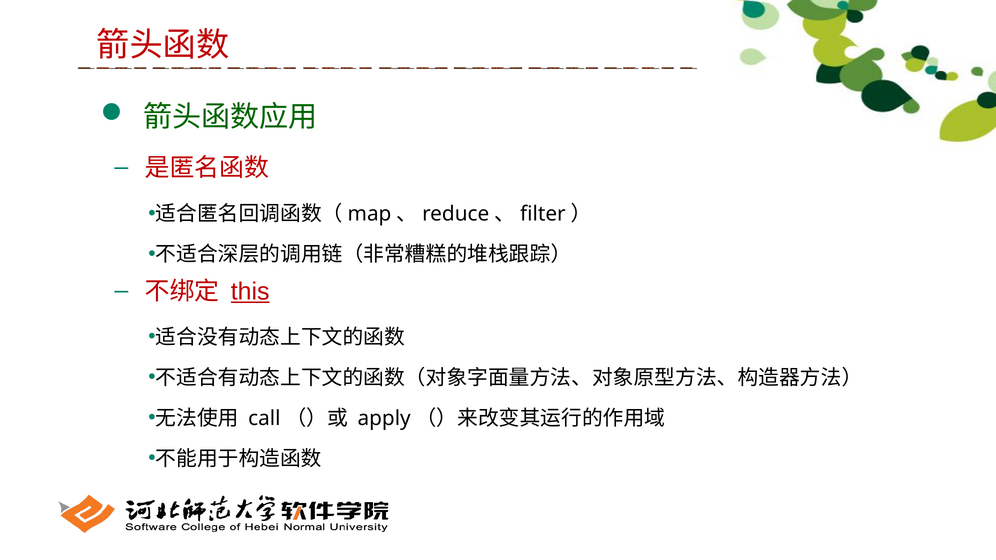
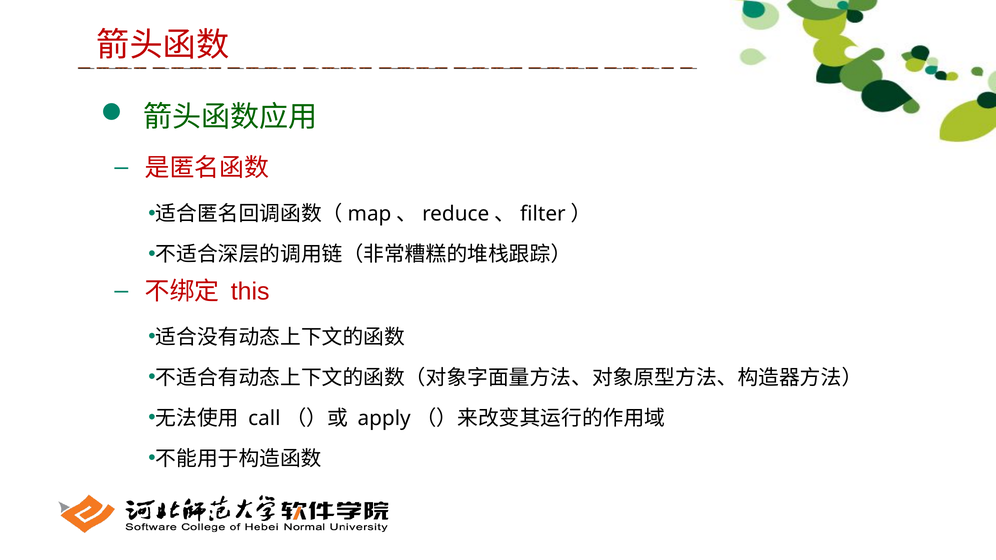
this underline: present -> none
